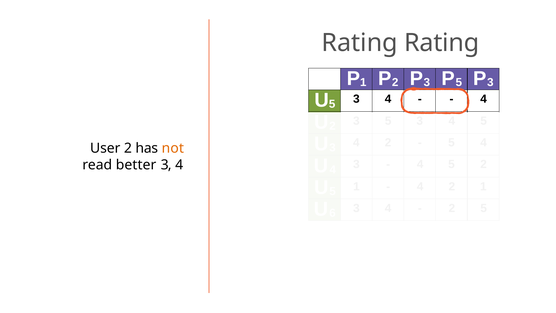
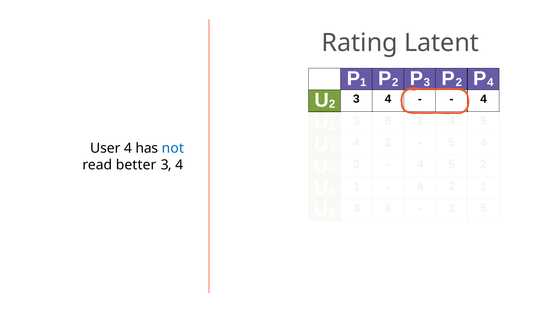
Rating Rating: Rating -> Latent
5 at (459, 82): 5 -> 2
3 at (490, 82): 3 -> 4
5 at (332, 104): 5 -> 2
User 2: 2 -> 4
not colour: orange -> blue
